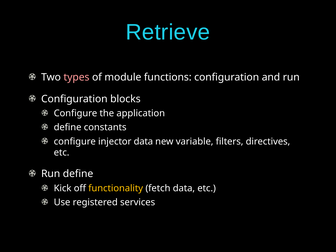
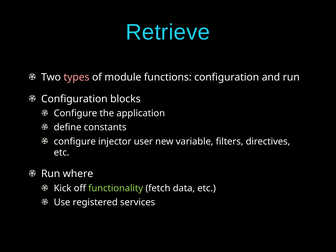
injector data: data -> user
Run define: define -> where
functionality colour: yellow -> light green
